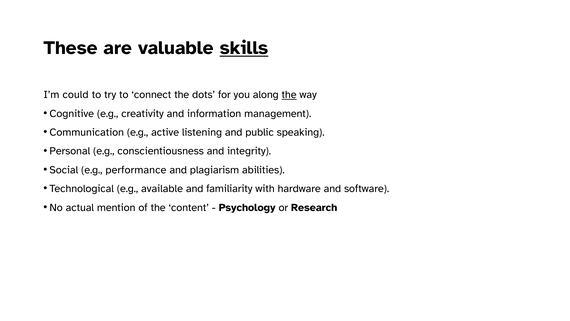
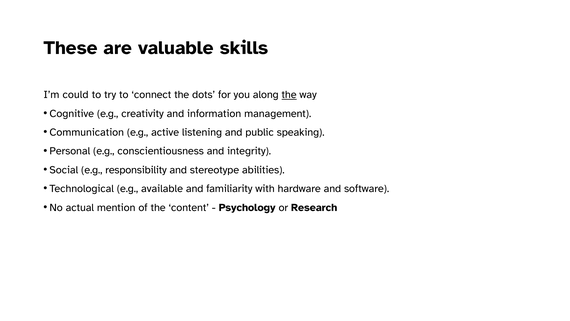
skills underline: present -> none
performance: performance -> responsibility
plagiarism: plagiarism -> stereotype
